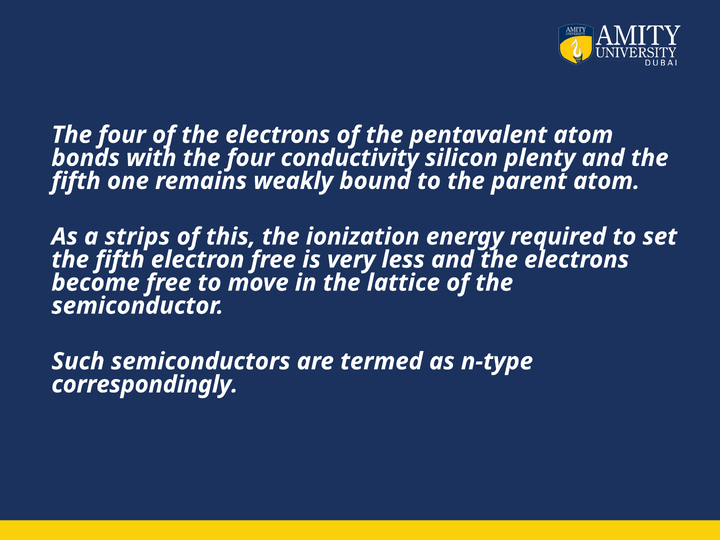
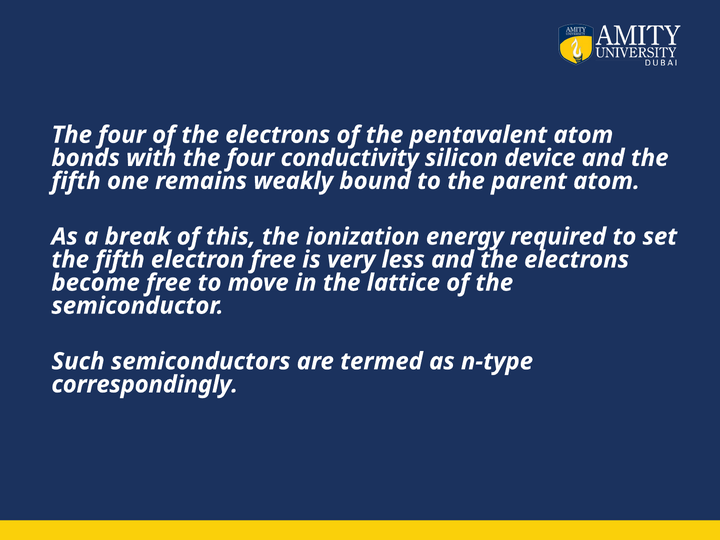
plenty: plenty -> device
strips: strips -> break
